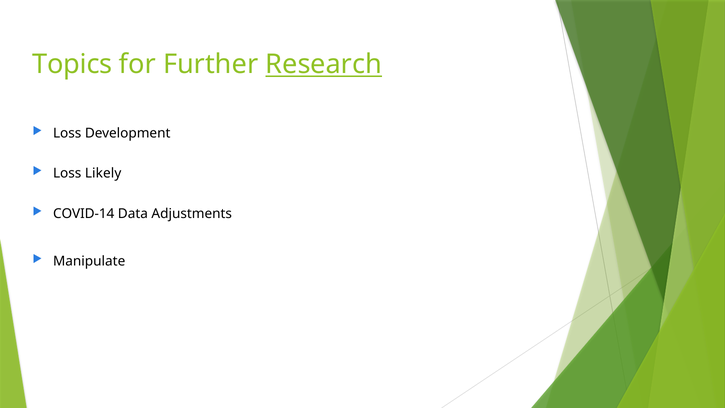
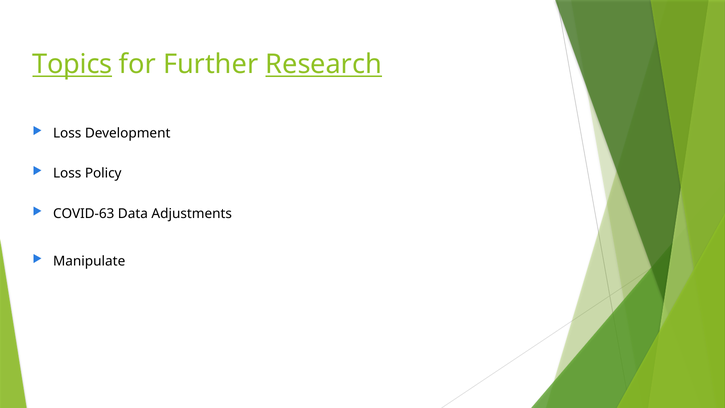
Topics underline: none -> present
Likely: Likely -> Policy
COVID-14: COVID-14 -> COVID-63
